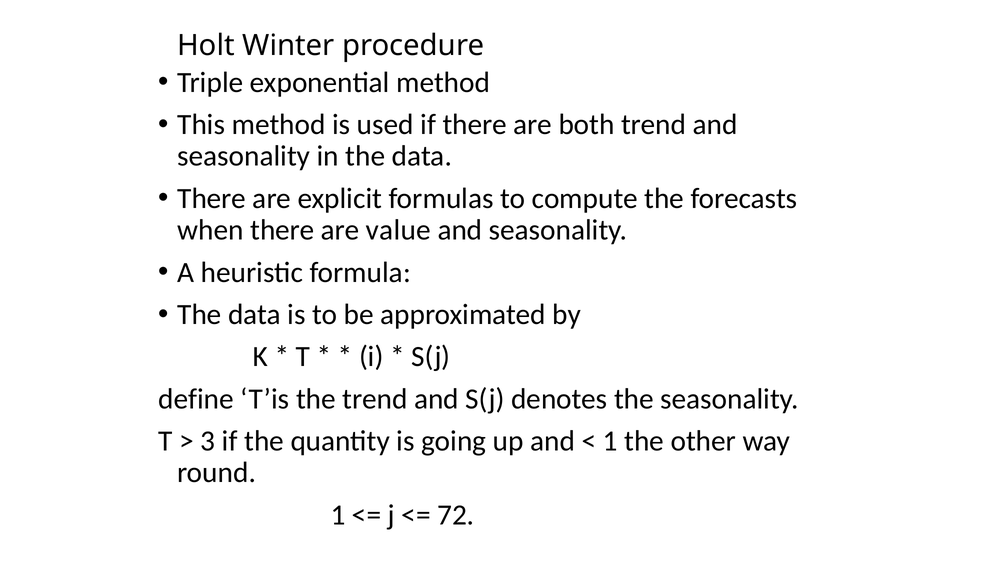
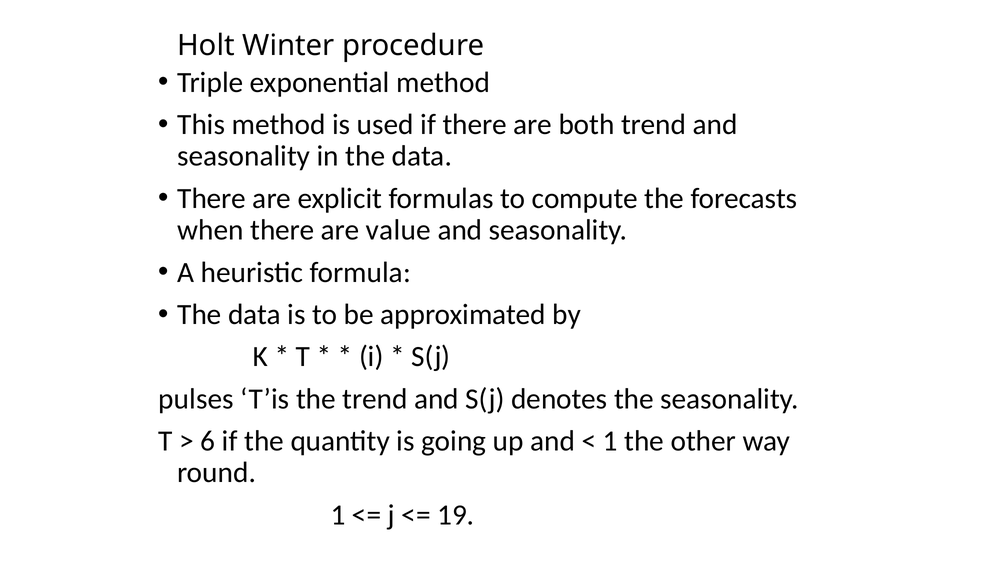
define: define -> pulses
3: 3 -> 6
72: 72 -> 19
